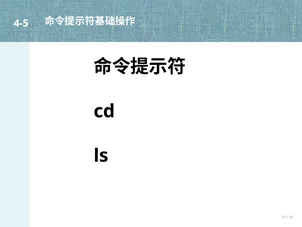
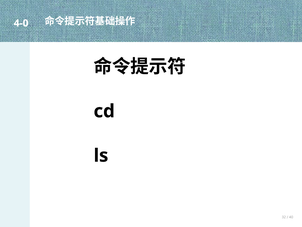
4-5: 4-5 -> 4-0
